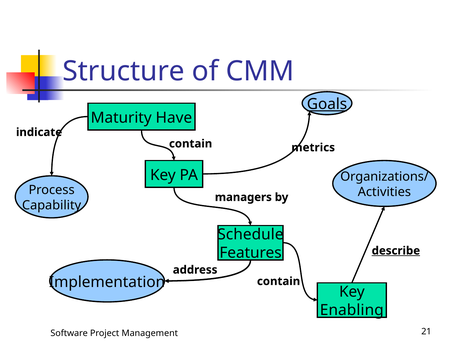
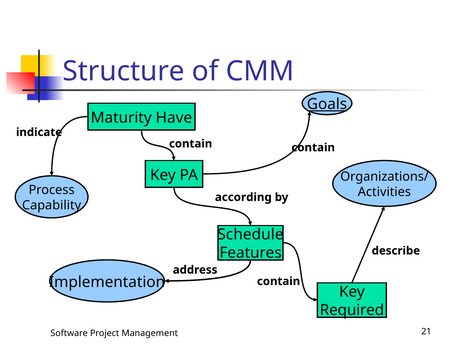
metrics at (313, 148): metrics -> contain
managers: managers -> according
describe underline: present -> none
Enabling: Enabling -> Required
